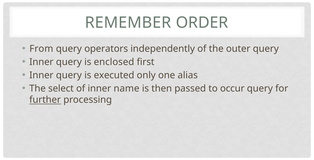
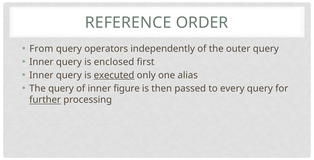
REMEMBER: REMEMBER -> REFERENCE
executed underline: none -> present
The select: select -> query
name: name -> figure
occur: occur -> every
